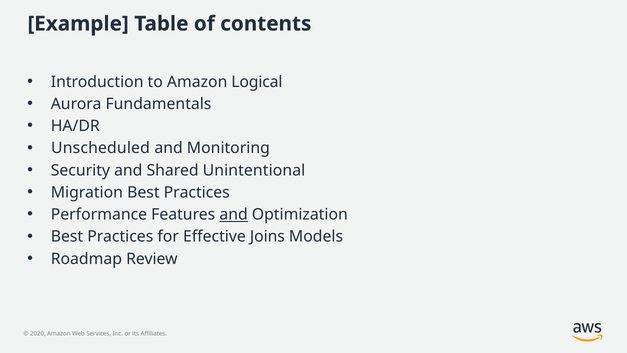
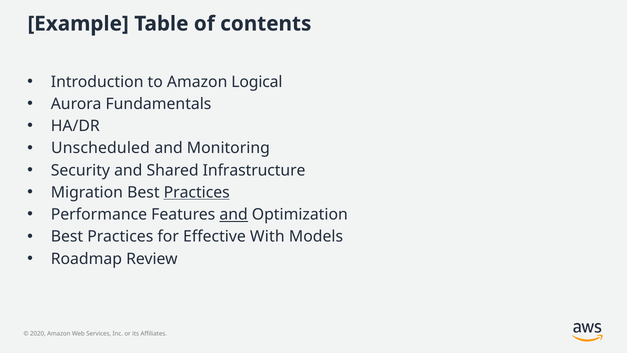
Unintentional: Unintentional -> Infrastructure
Practices at (197, 192) underline: none -> present
Joins: Joins -> With
